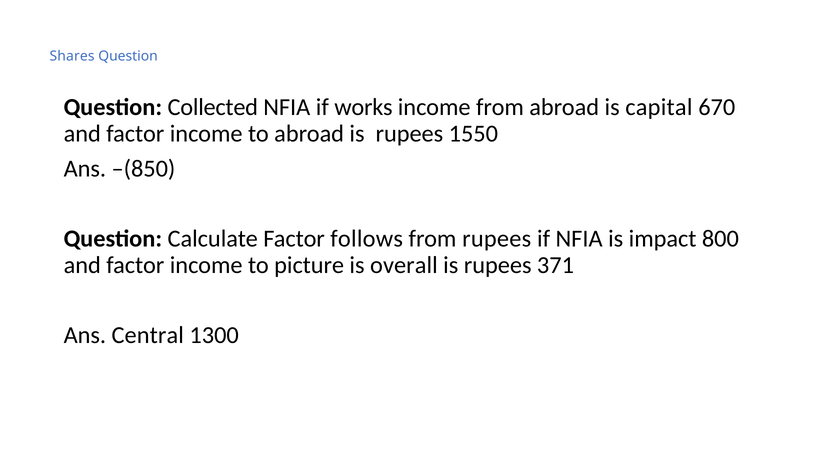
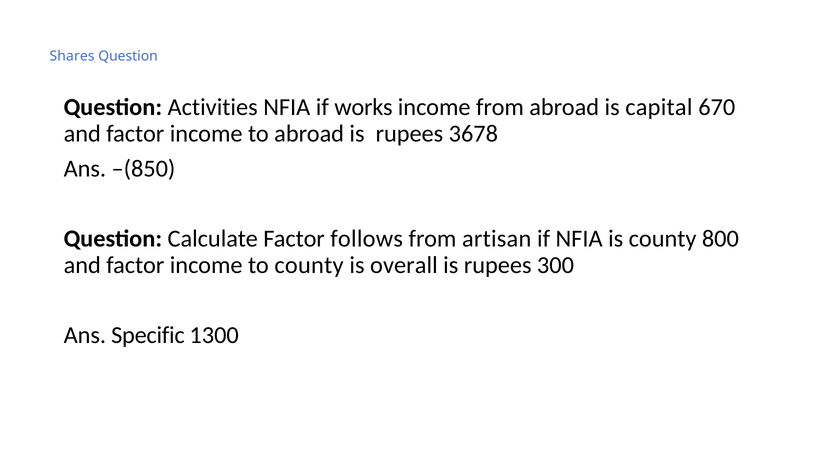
Collected: Collected -> Activities
1550: 1550 -> 3678
from rupees: rupees -> artisan
is impact: impact -> county
to picture: picture -> county
371: 371 -> 300
Central: Central -> Specific
